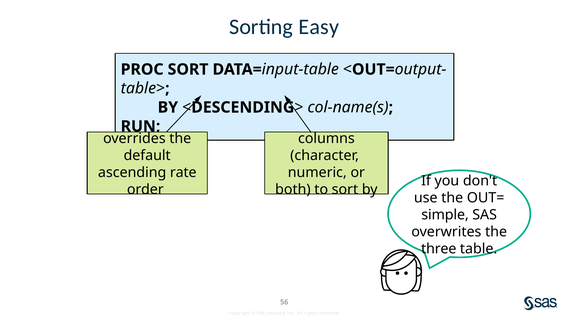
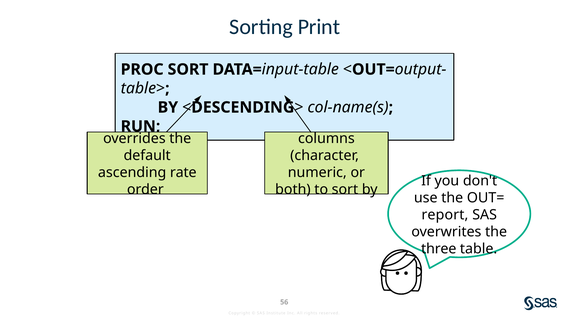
Easy: Easy -> Print
simple: simple -> report
